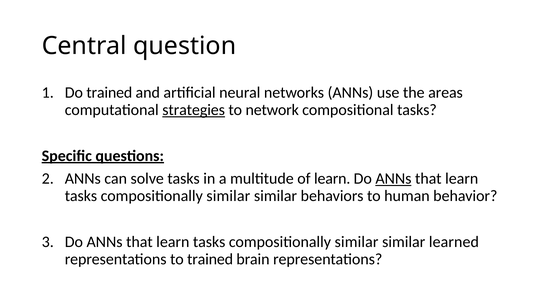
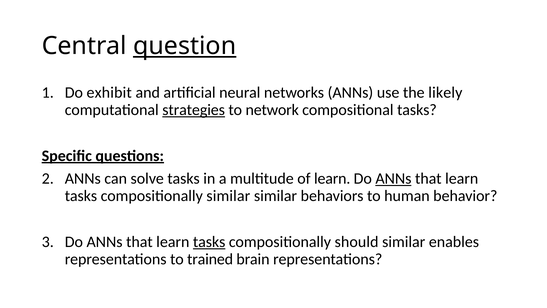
question underline: none -> present
Do trained: trained -> exhibit
areas: areas -> likely
tasks at (209, 242) underline: none -> present
similar at (357, 242): similar -> should
learned: learned -> enables
